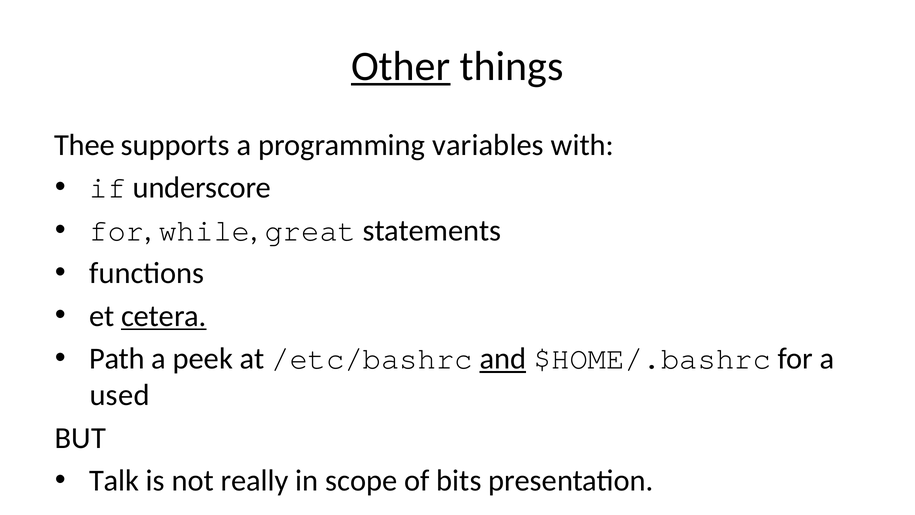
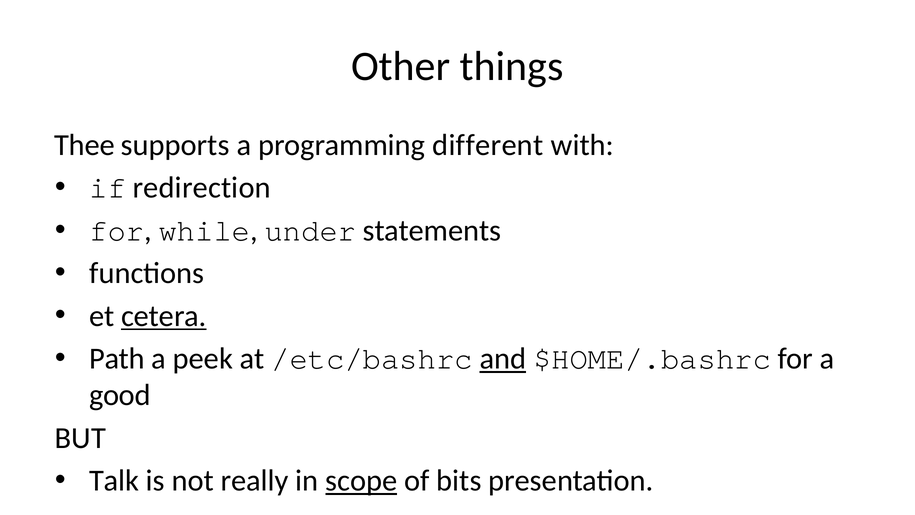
Other underline: present -> none
variables: variables -> different
underscore: underscore -> redirection
great: great -> under
used: used -> good
scope underline: none -> present
